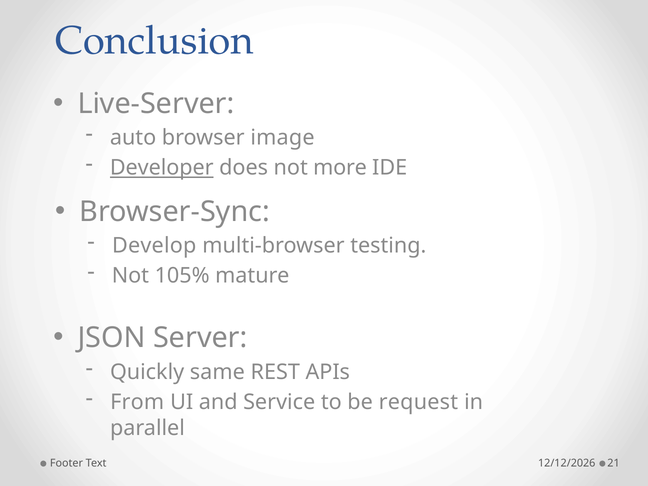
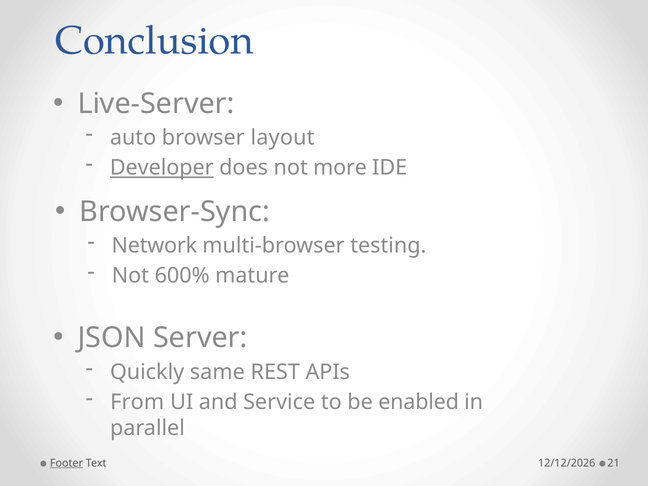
image: image -> layout
Develop: Develop -> Network
105%: 105% -> 600%
request: request -> enabled
Footer underline: none -> present
